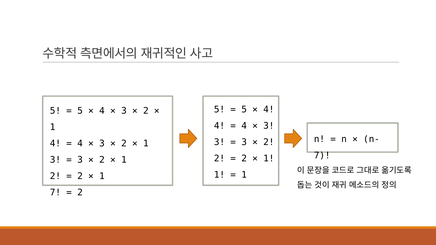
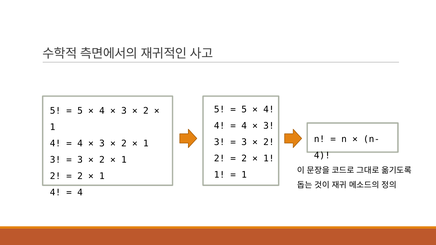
7 at (322, 156): 7 -> 4
7 at (55, 193): 7 -> 4
2 at (80, 193): 2 -> 4
